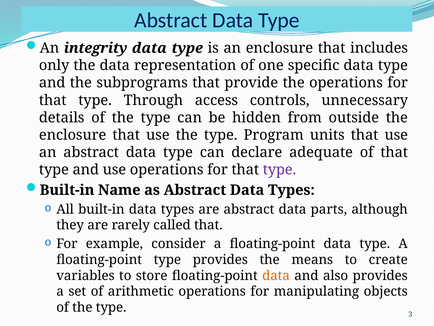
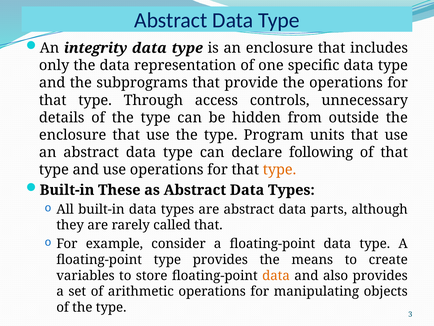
adequate: adequate -> following
type at (280, 170) colour: purple -> orange
Name: Name -> These
